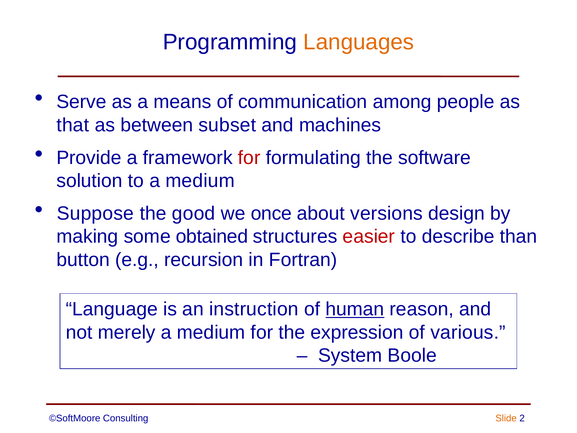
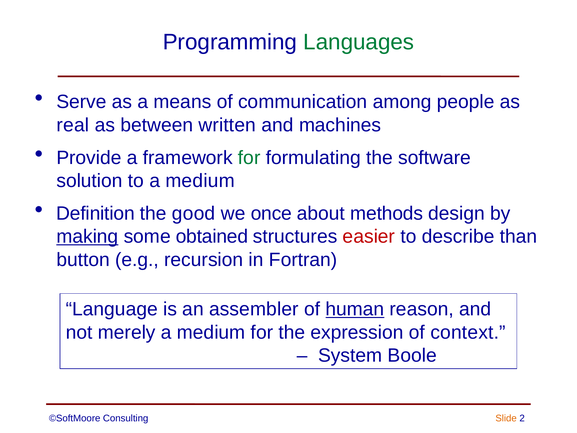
Languages colour: orange -> green
that: that -> real
subset: subset -> written
for at (249, 158) colour: red -> green
Suppose: Suppose -> Definition
versions: versions -> methods
making underline: none -> present
instruction: instruction -> assembler
various: various -> context
